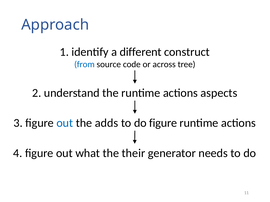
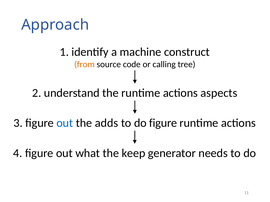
different: different -> machine
from colour: blue -> orange
across: across -> calling
their: their -> keep
